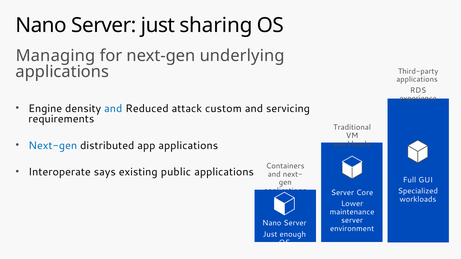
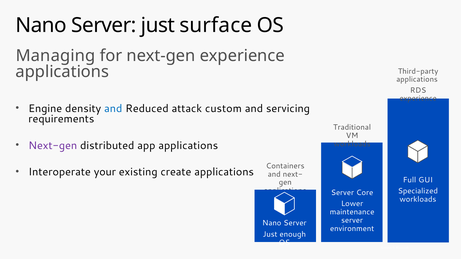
sharing: sharing -> surface
next-gen underlying: underlying -> experience
Next-gen at (53, 146) colour: blue -> purple
says: says -> your
public: public -> create
